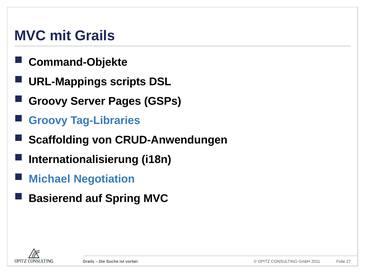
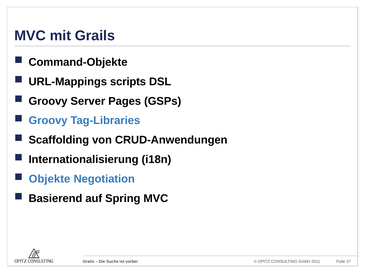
Michael: Michael -> Objekte
